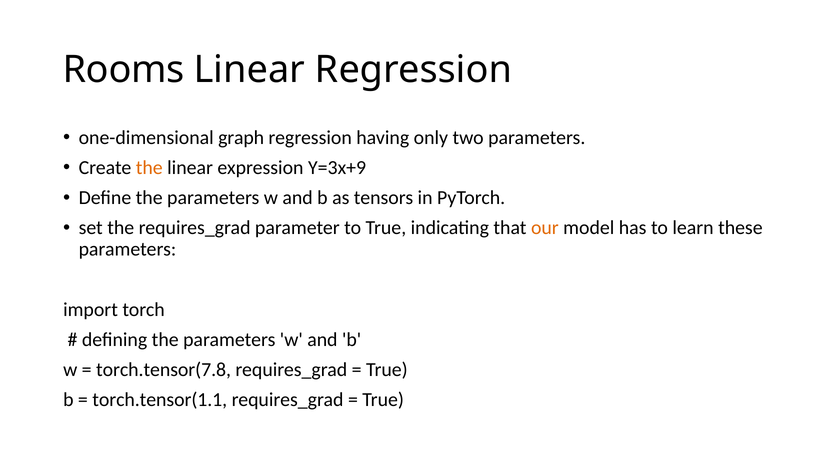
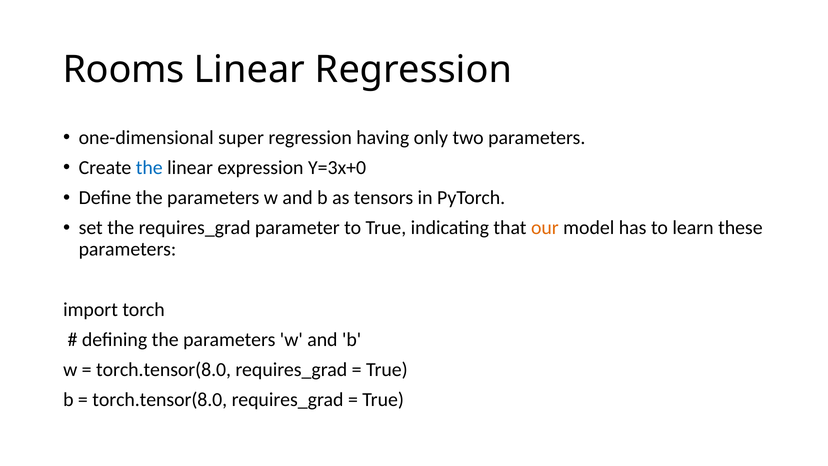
graph: graph -> super
the at (149, 168) colour: orange -> blue
Y=3x+9: Y=3x+9 -> Y=3x+0
torch.tensor(7.8 at (164, 369): torch.tensor(7.8 -> torch.tensor(8.0
torch.tensor(1.1 at (160, 399): torch.tensor(1.1 -> torch.tensor(8.0
